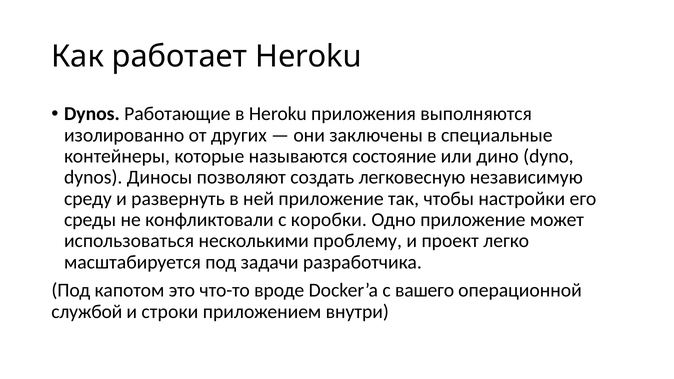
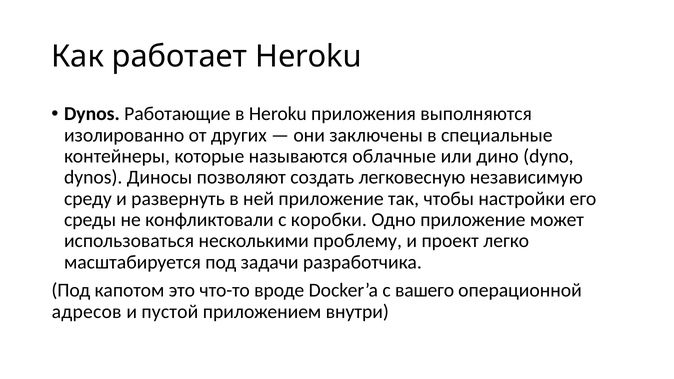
состояние: состояние -> облачные
службой: службой -> адресов
строки: строки -> пустой
